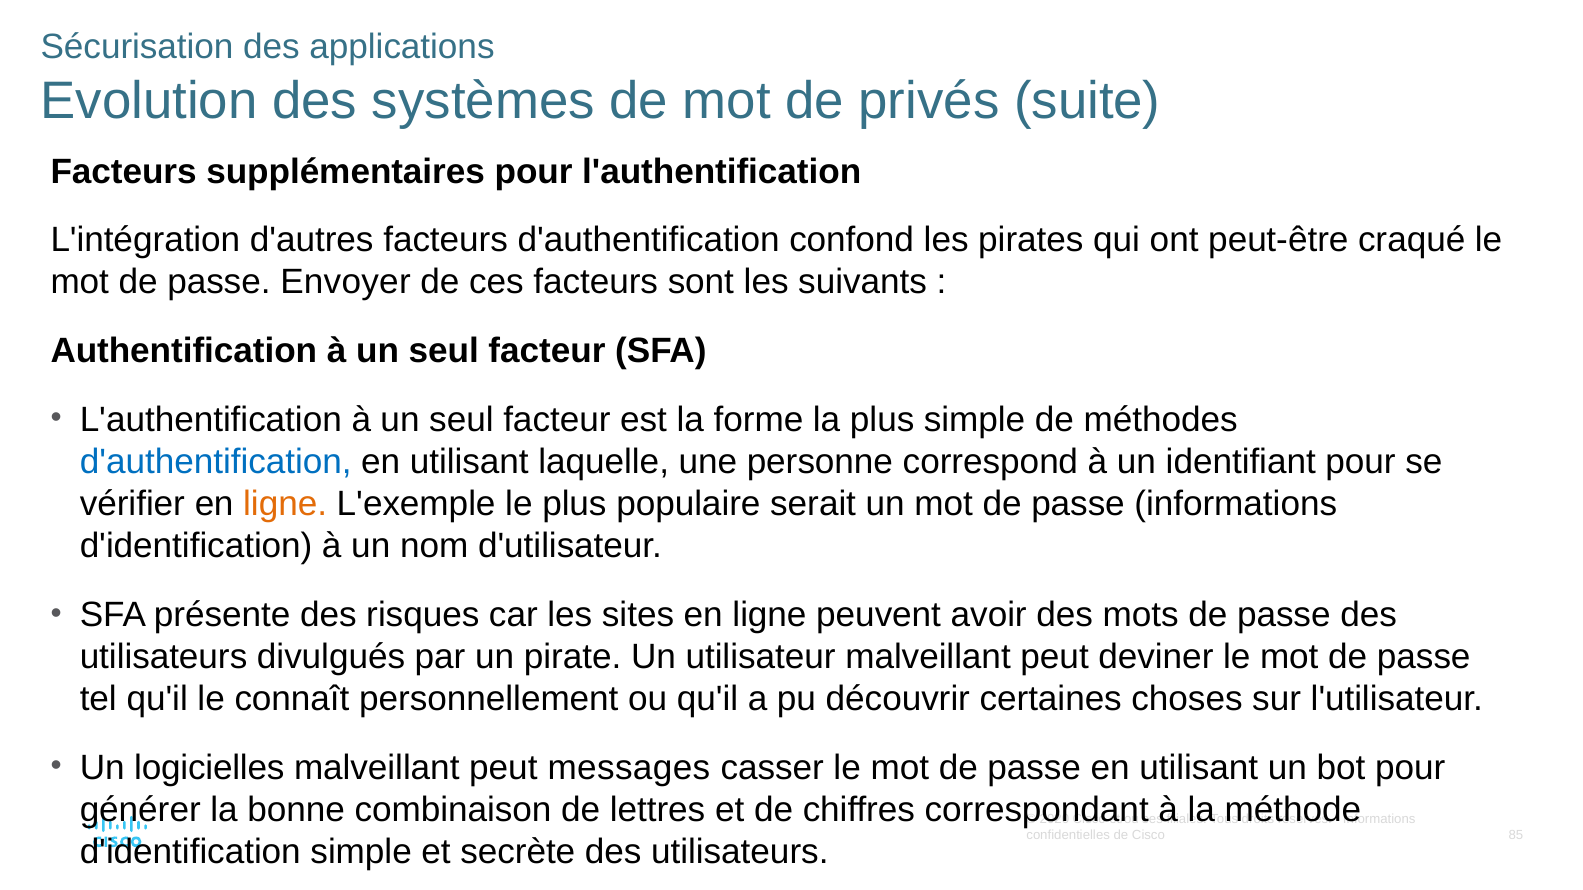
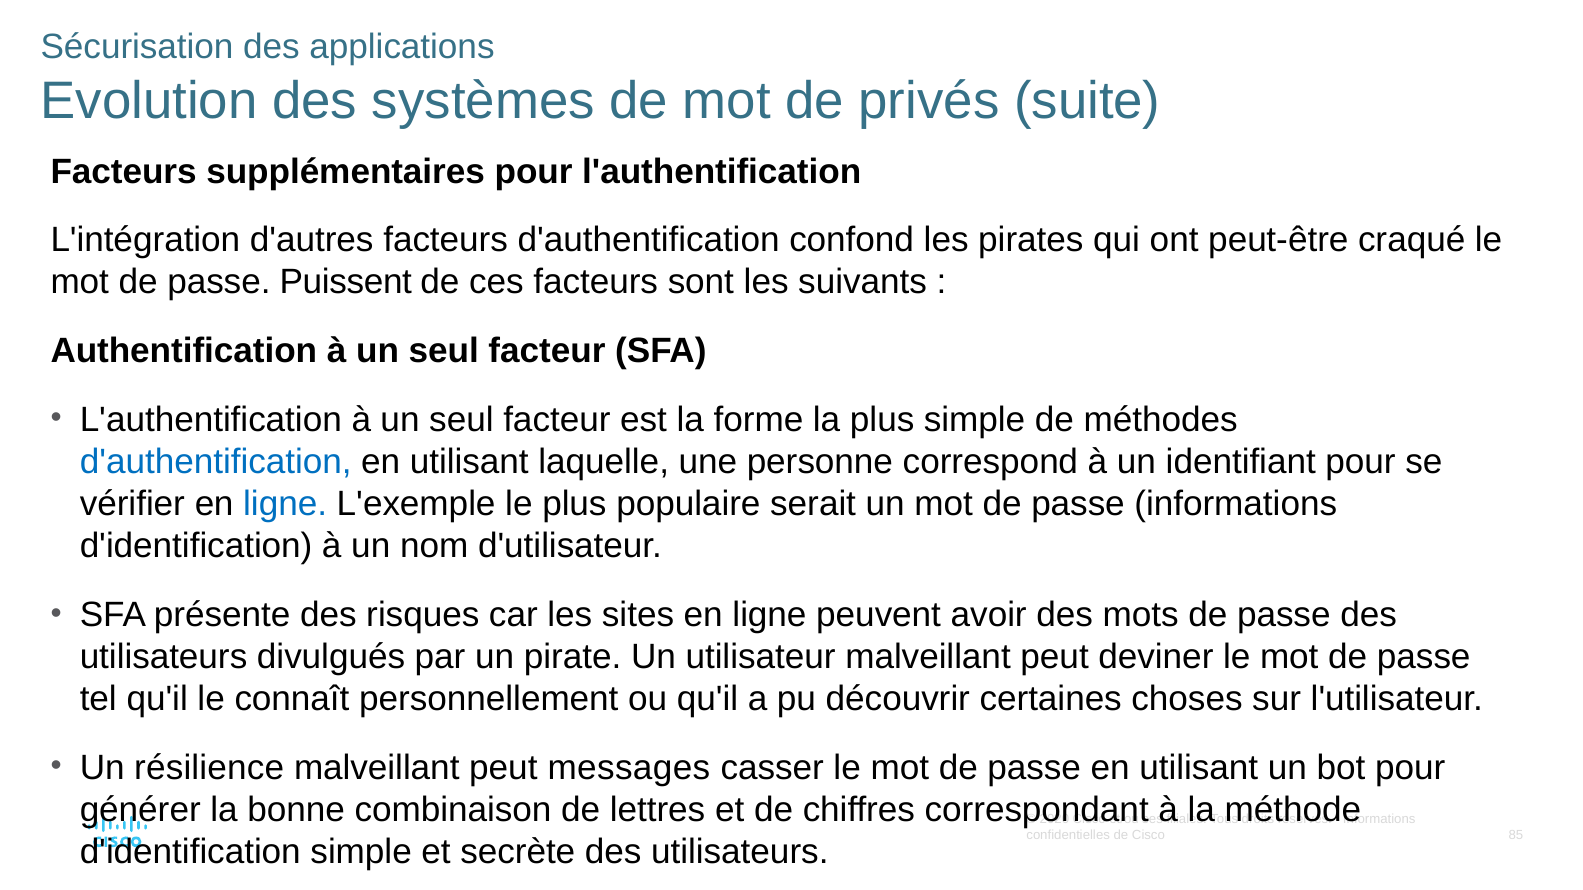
Envoyer: Envoyer -> Puissent
ligne at (285, 504) colour: orange -> blue
logicielles: logicielles -> résilience
